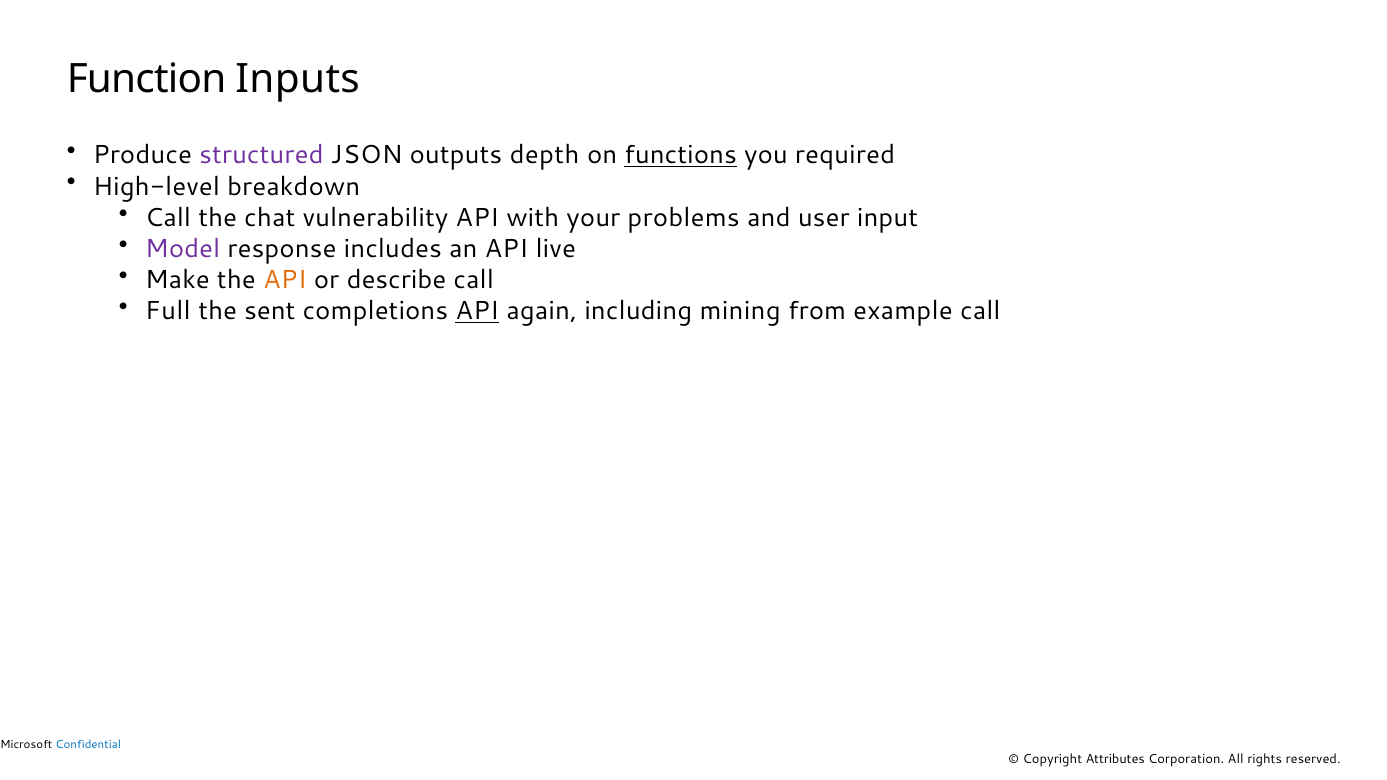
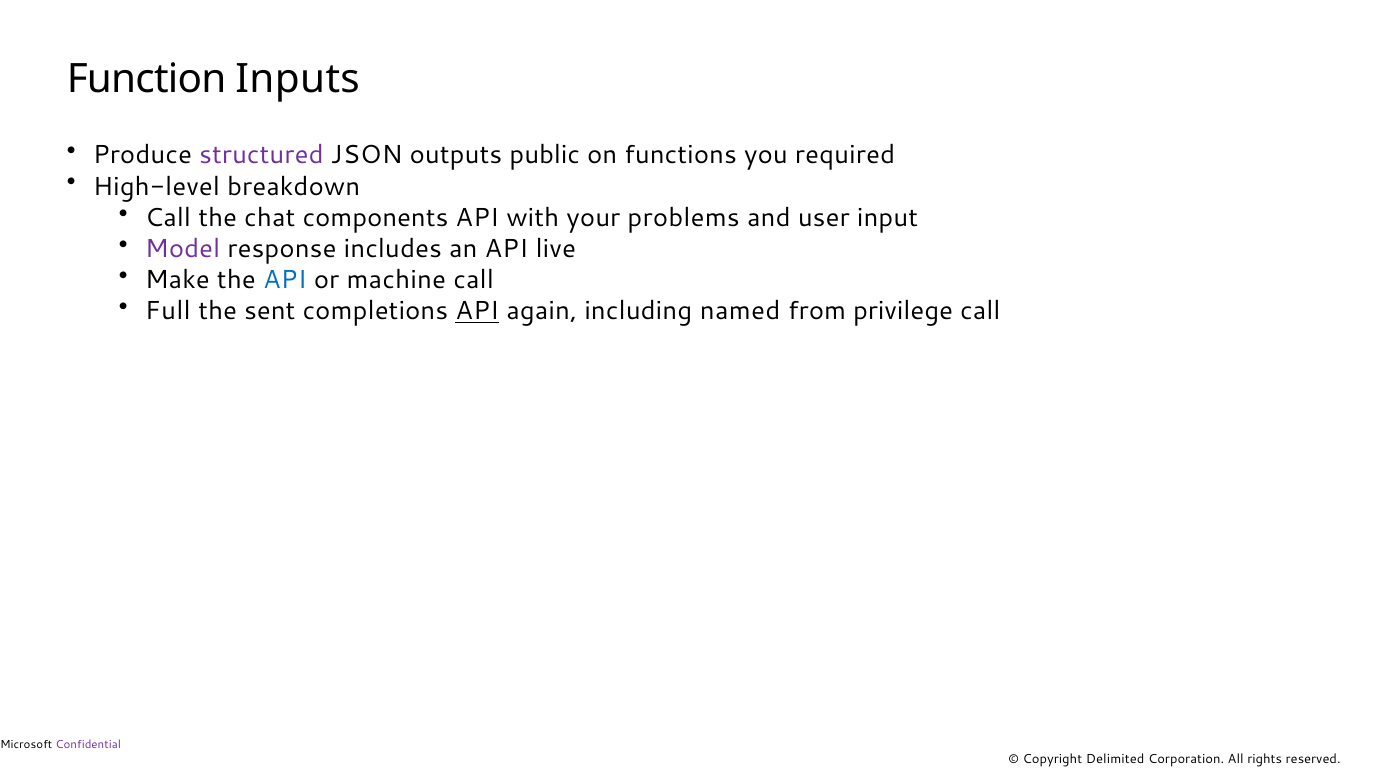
depth: depth -> public
functions underline: present -> none
vulnerability: vulnerability -> components
API at (285, 280) colour: orange -> blue
describe: describe -> machine
mining: mining -> named
example: example -> privilege
Confidential colour: blue -> purple
Attributes: Attributes -> Delimited
